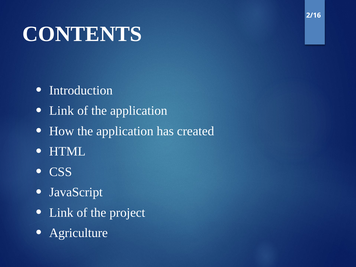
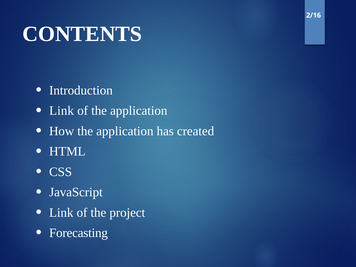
Agriculture: Agriculture -> Forecasting
